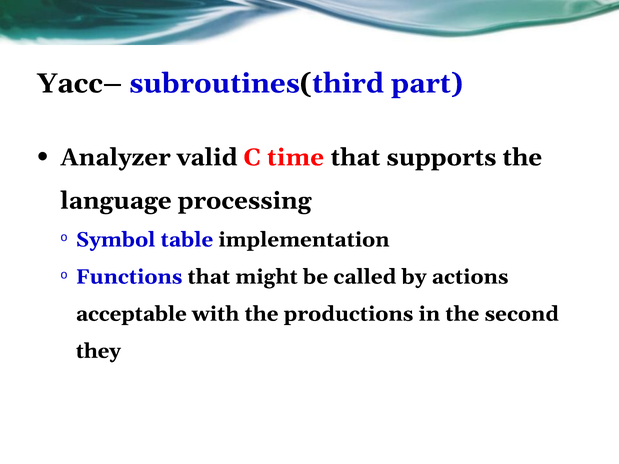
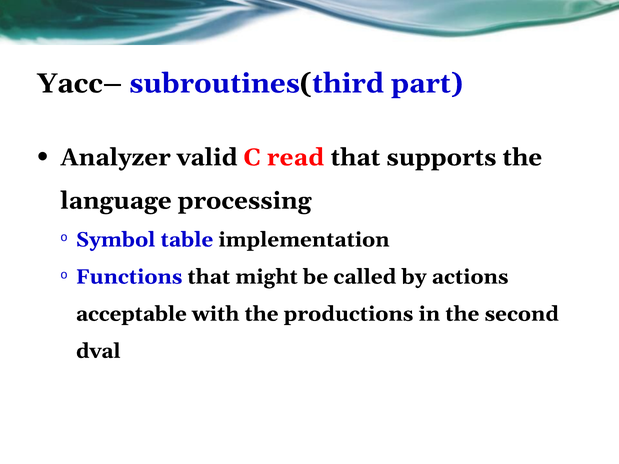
time: time -> read
they: they -> dval
